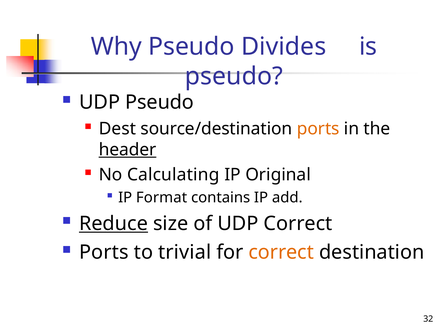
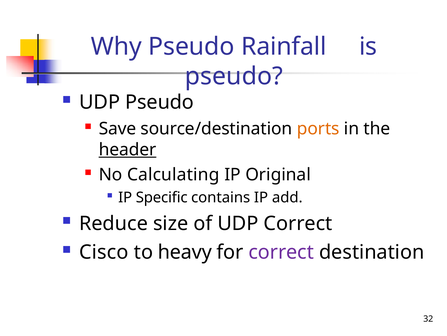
Divides: Divides -> Rainfall
Dest: Dest -> Save
Format: Format -> Specific
Reduce underline: present -> none
Ports at (104, 252): Ports -> Cisco
trivial: trivial -> heavy
correct at (281, 252) colour: orange -> purple
